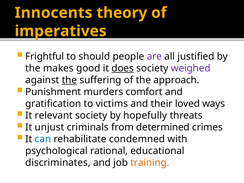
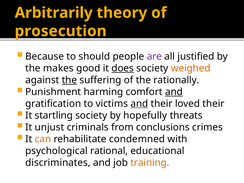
Innocents: Innocents -> Arbitrarily
imperatives: imperatives -> prosecution
Frightful: Frightful -> Because
weighed colour: purple -> orange
approach: approach -> rationally
murders: murders -> harming
and at (174, 92) underline: none -> present
and at (139, 104) underline: none -> present
loved ways: ways -> their
relevant: relevant -> startling
determined: determined -> conclusions
can colour: blue -> orange
